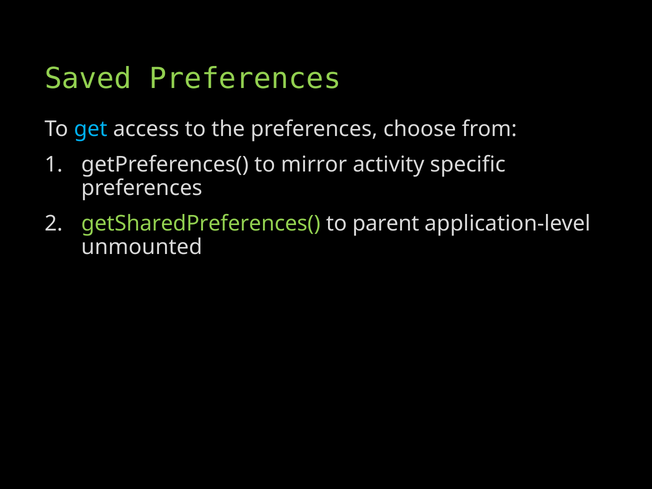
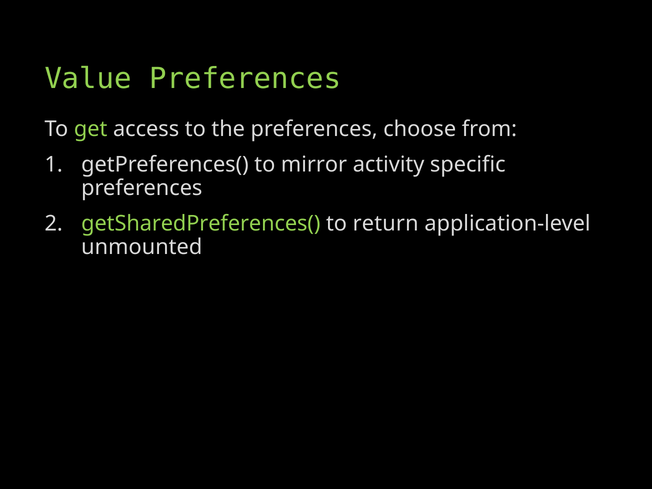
Saved: Saved -> Value
get colour: light blue -> light green
parent: parent -> return
